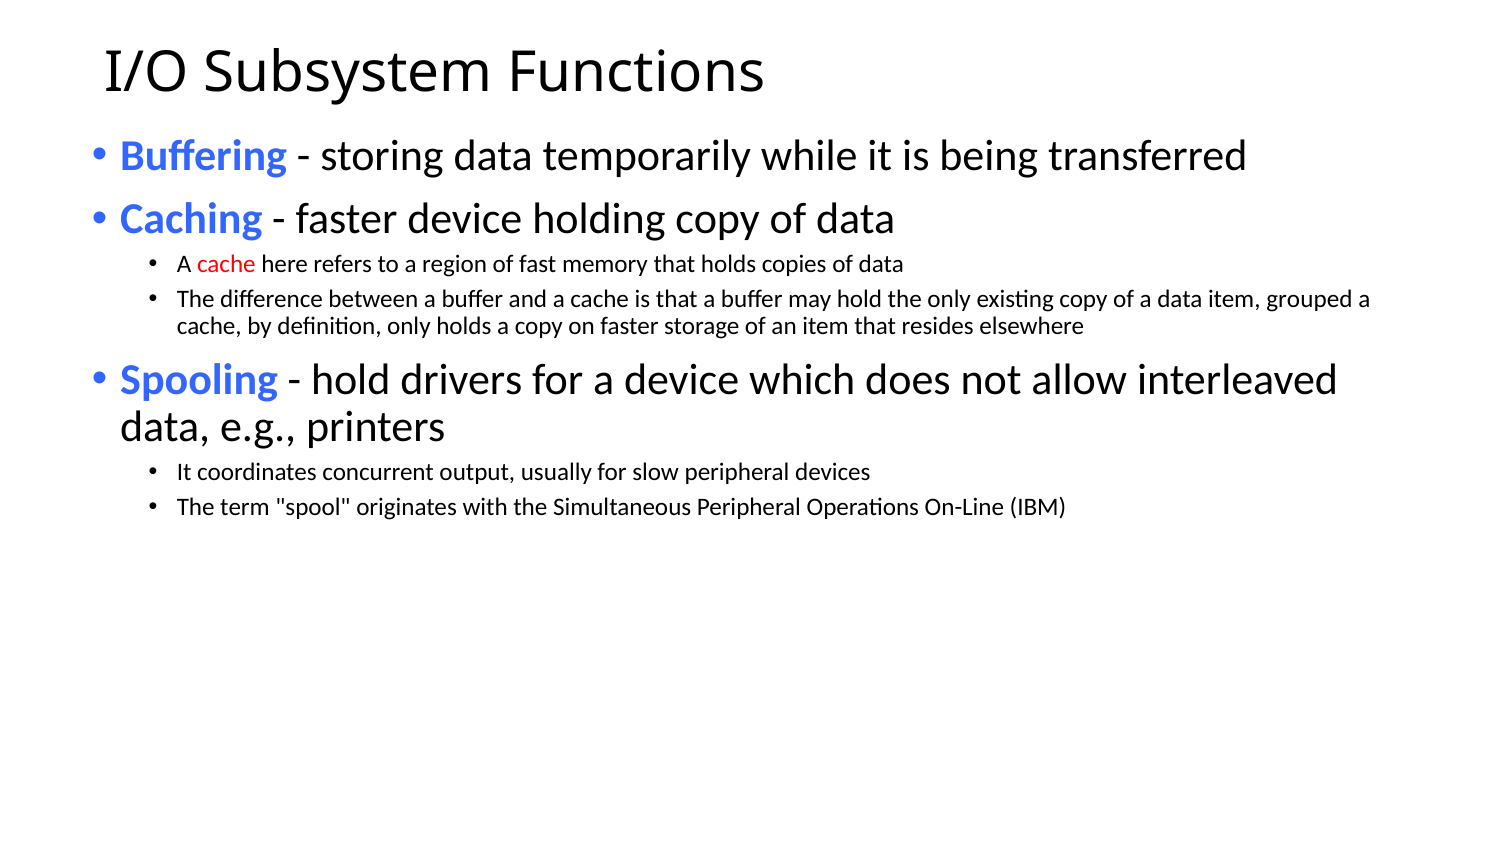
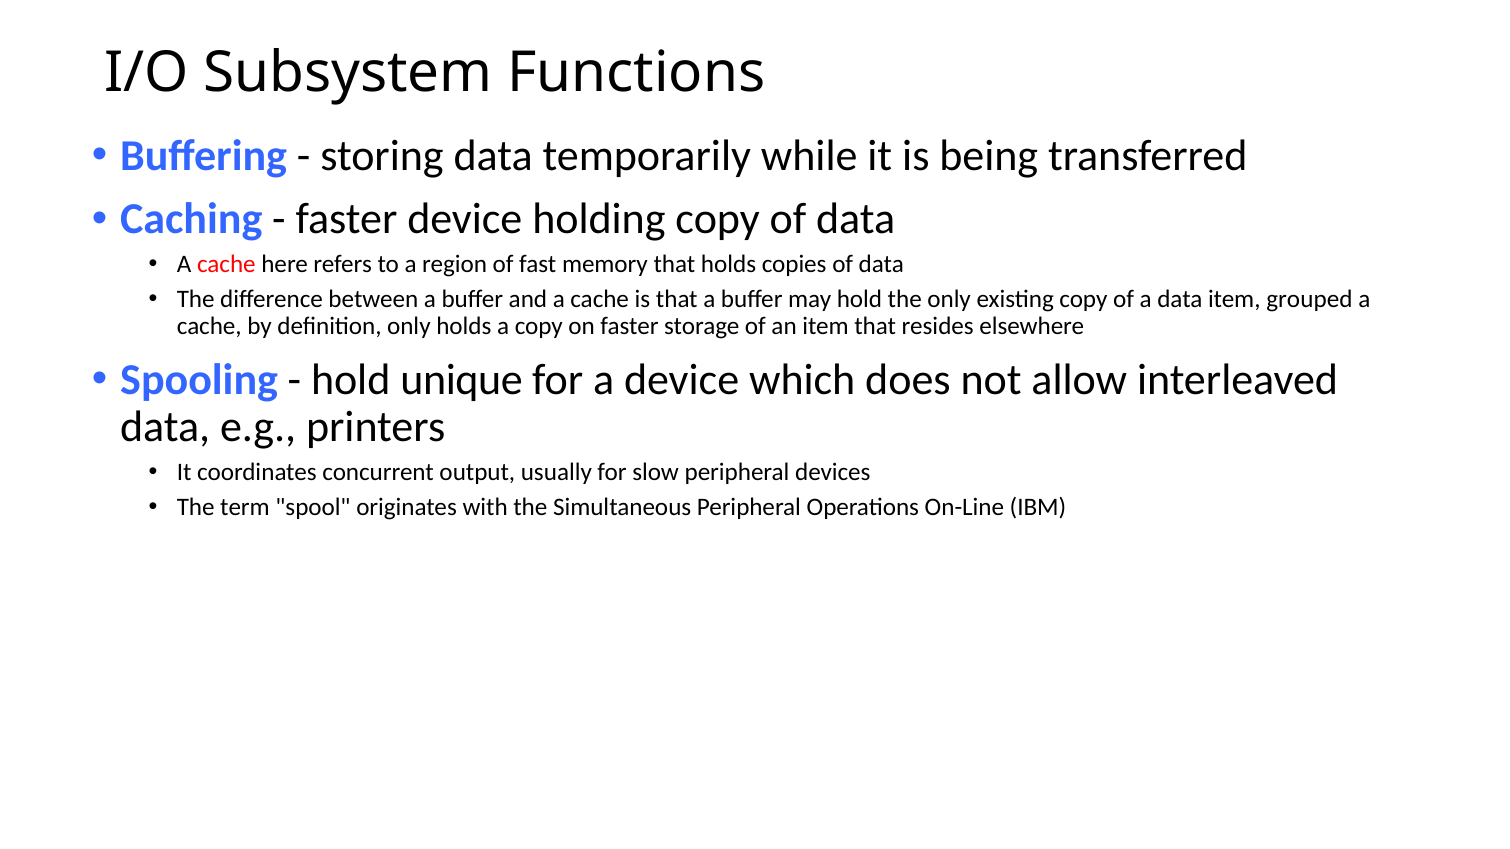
drivers: drivers -> unique
